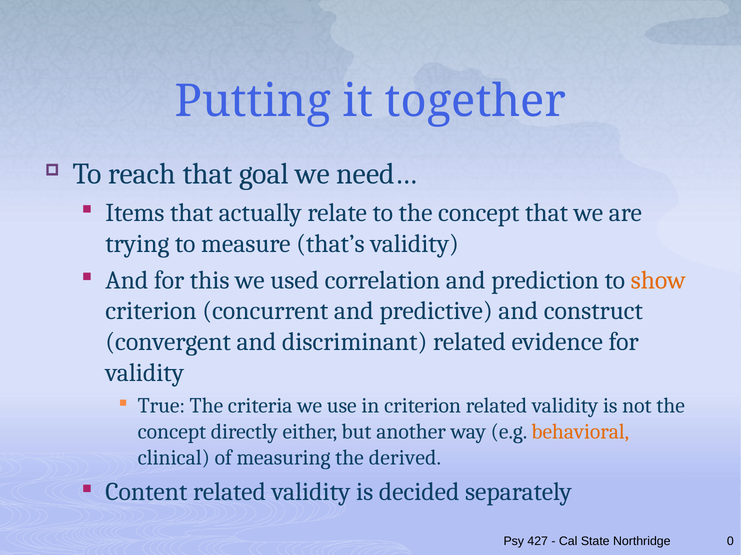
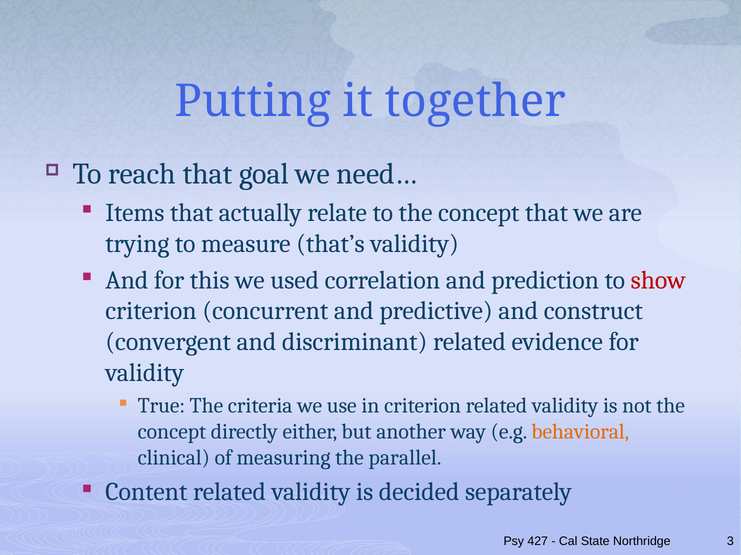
show colour: orange -> red
derived: derived -> parallel
0: 0 -> 3
